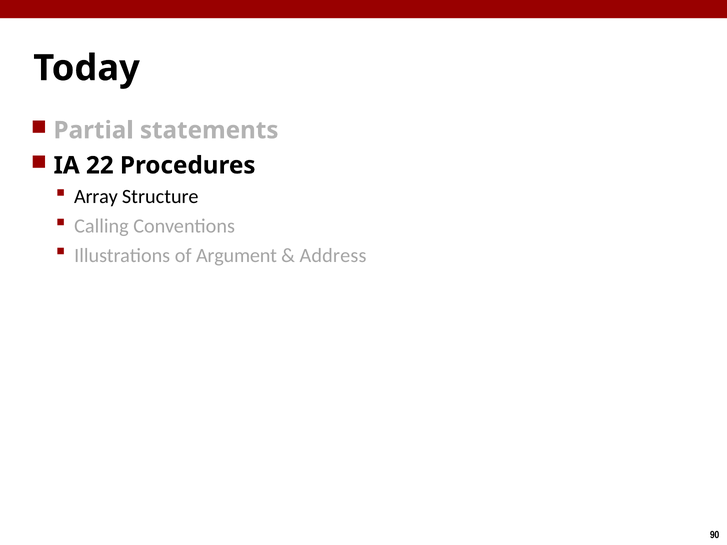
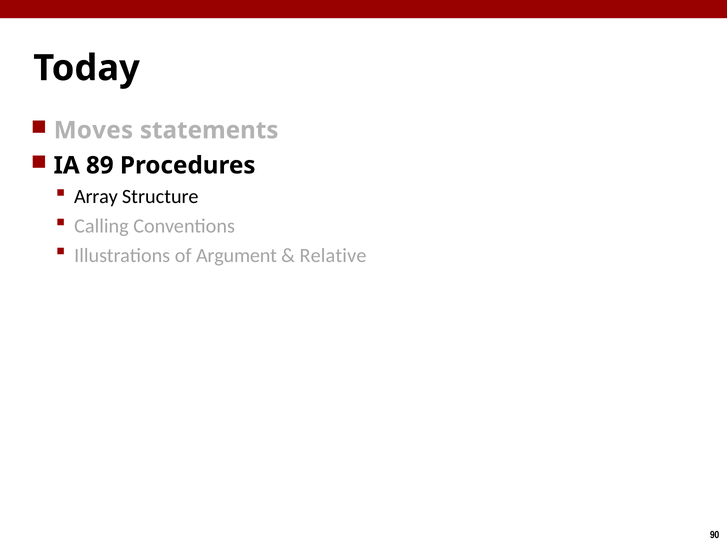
Partial: Partial -> Moves
22: 22 -> 89
Address: Address -> Relative
